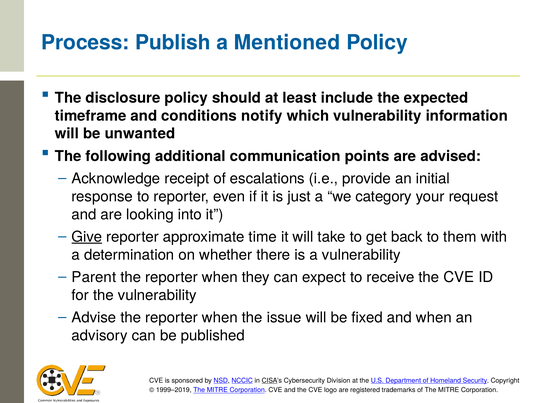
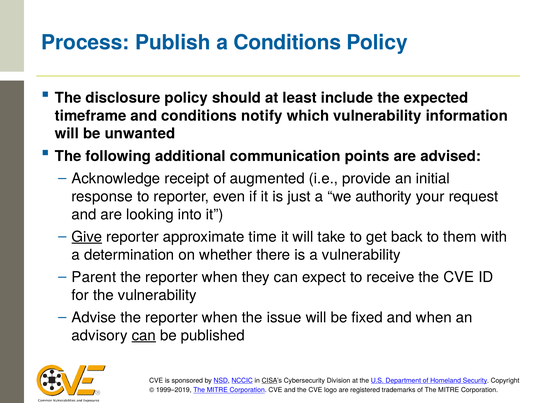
a Mentioned: Mentioned -> Conditions
escalations: escalations -> augmented
category: category -> authority
can at (144, 336) underline: none -> present
